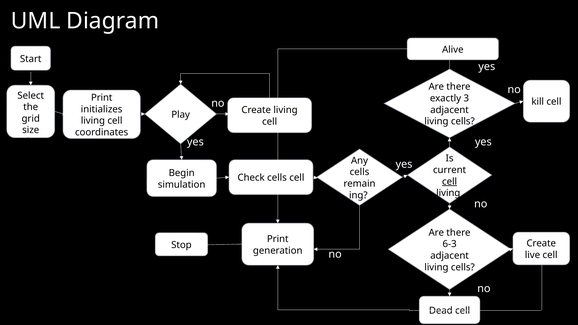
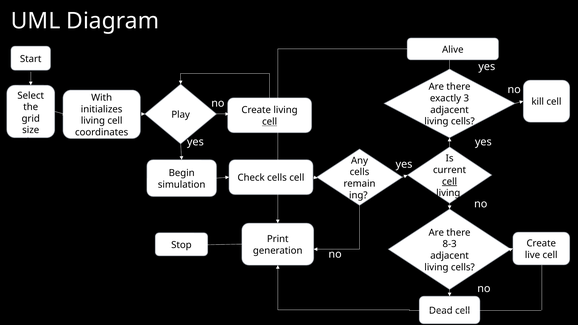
Print at (102, 98): Print -> With
cell at (270, 122) underline: none -> present
6-3: 6-3 -> 8-3
